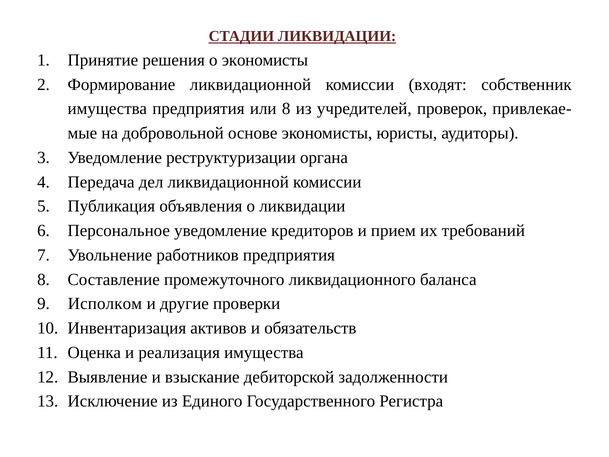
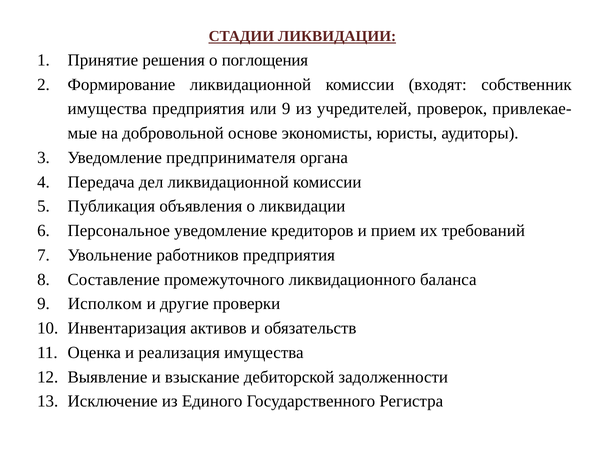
о экономисты: экономисты -> поглощения
или 8: 8 -> 9
реструктуризации: реструктуризации -> предпринимателя
